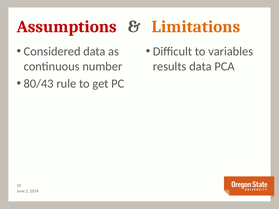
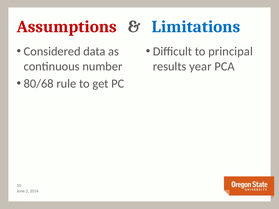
Limitations colour: orange -> blue
variables: variables -> principal
results data: data -> year
80/43: 80/43 -> 80/68
